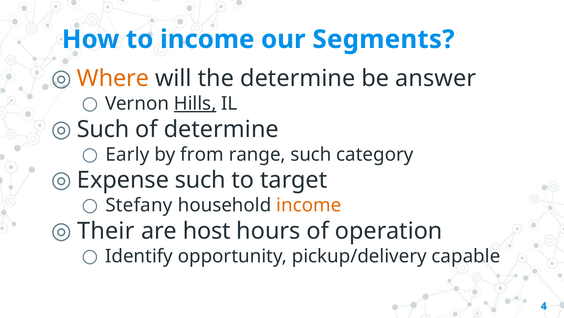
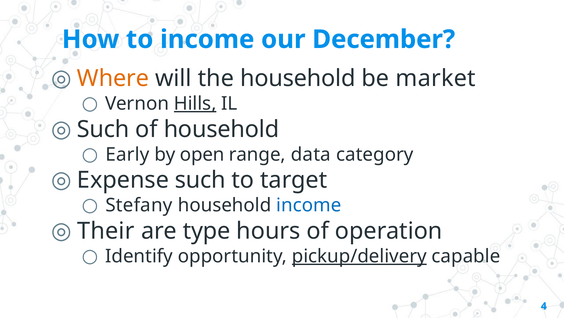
Segments: Segments -> December
the determine: determine -> household
answer: answer -> market
of determine: determine -> household
from: from -> open
range such: such -> data
income at (309, 205) colour: orange -> blue
host: host -> type
pickup/delivery underline: none -> present
